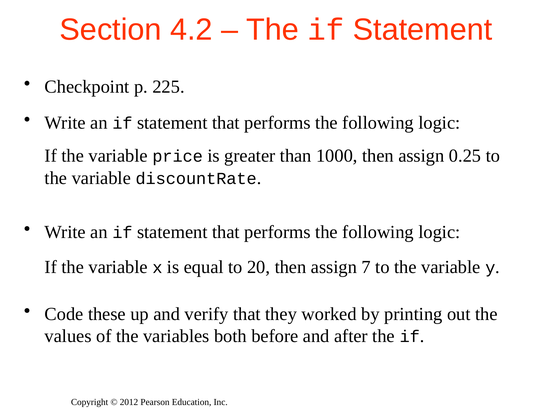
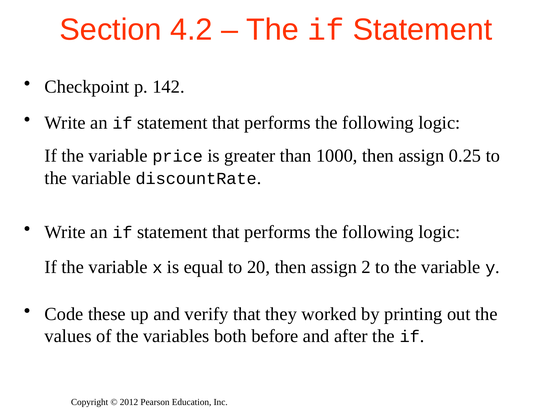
225: 225 -> 142
7: 7 -> 2
